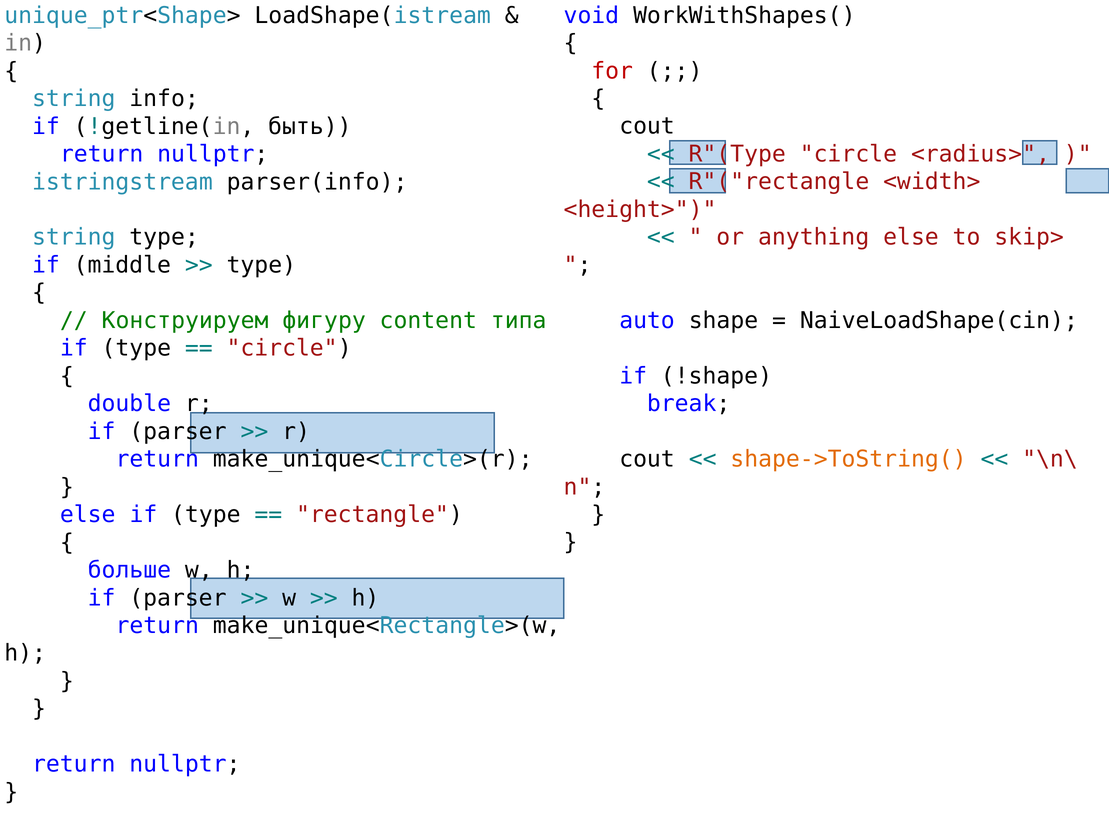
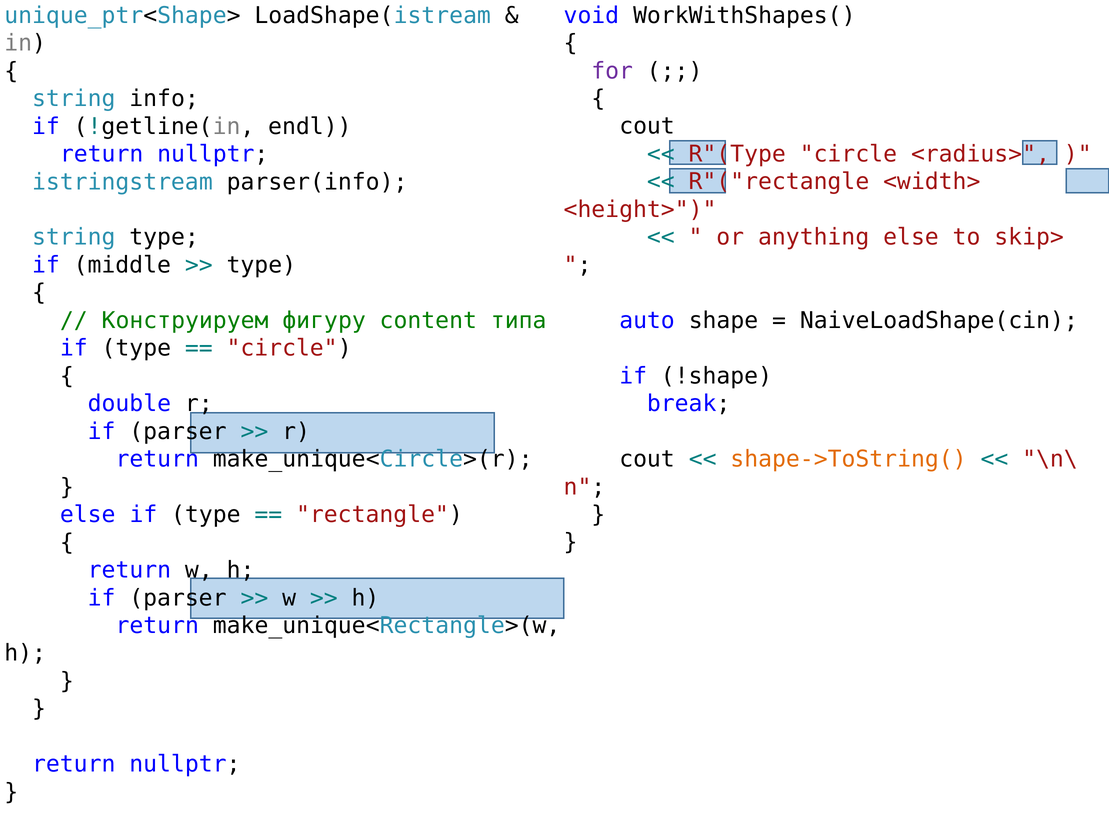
for colour: red -> purple
быть: быть -> endl
больше at (129, 570): больше -> return
